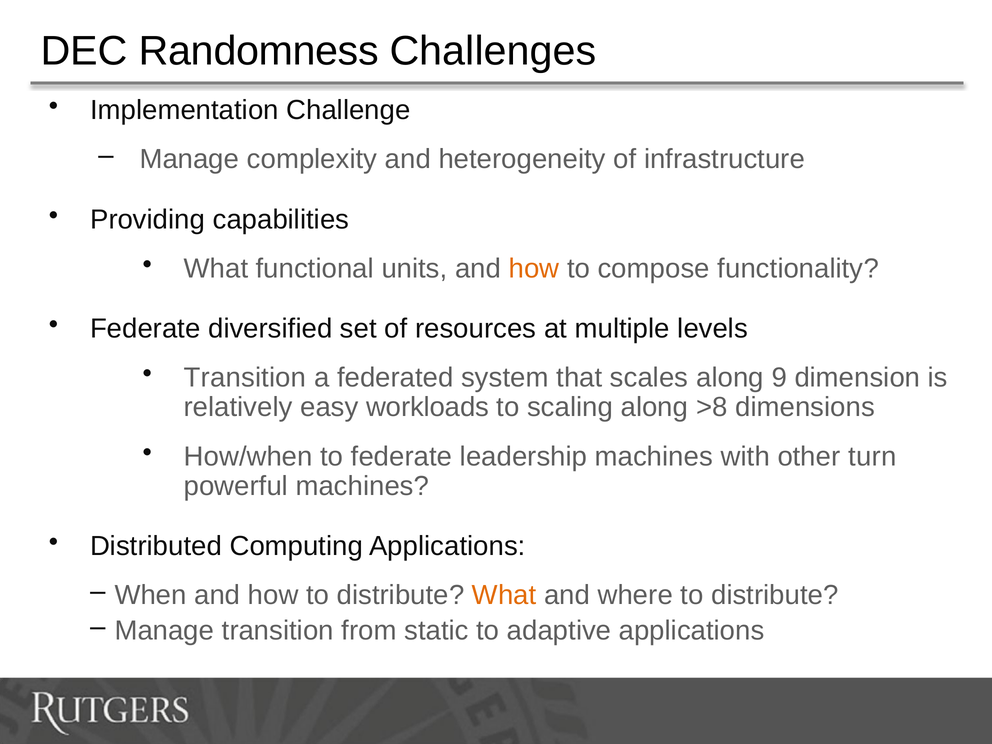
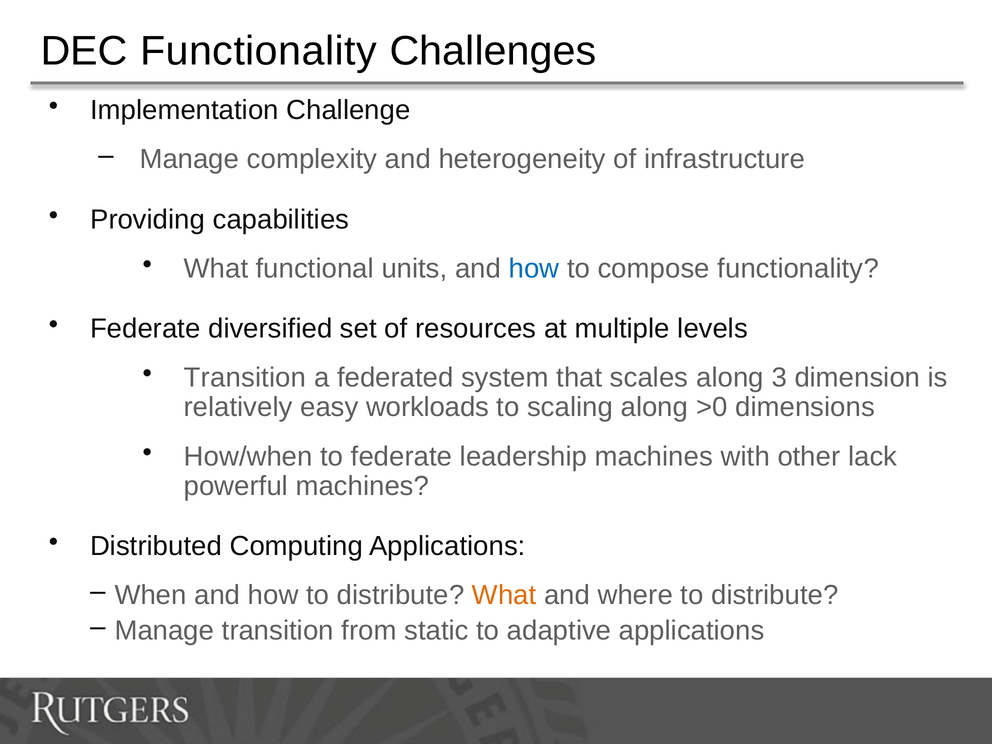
DEC Randomness: Randomness -> Functionality
how at (534, 269) colour: orange -> blue
9: 9 -> 3
>8: >8 -> >0
turn: turn -> lack
